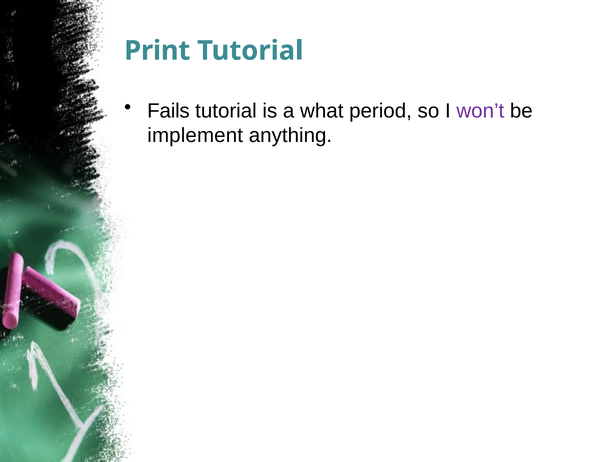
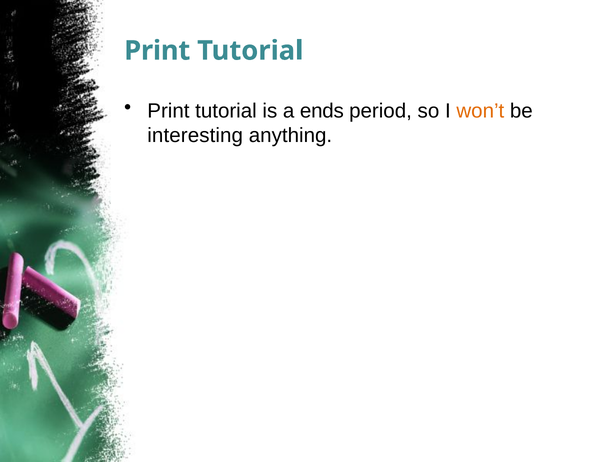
Fails at (169, 111): Fails -> Print
what: what -> ends
won’t colour: purple -> orange
implement: implement -> interesting
